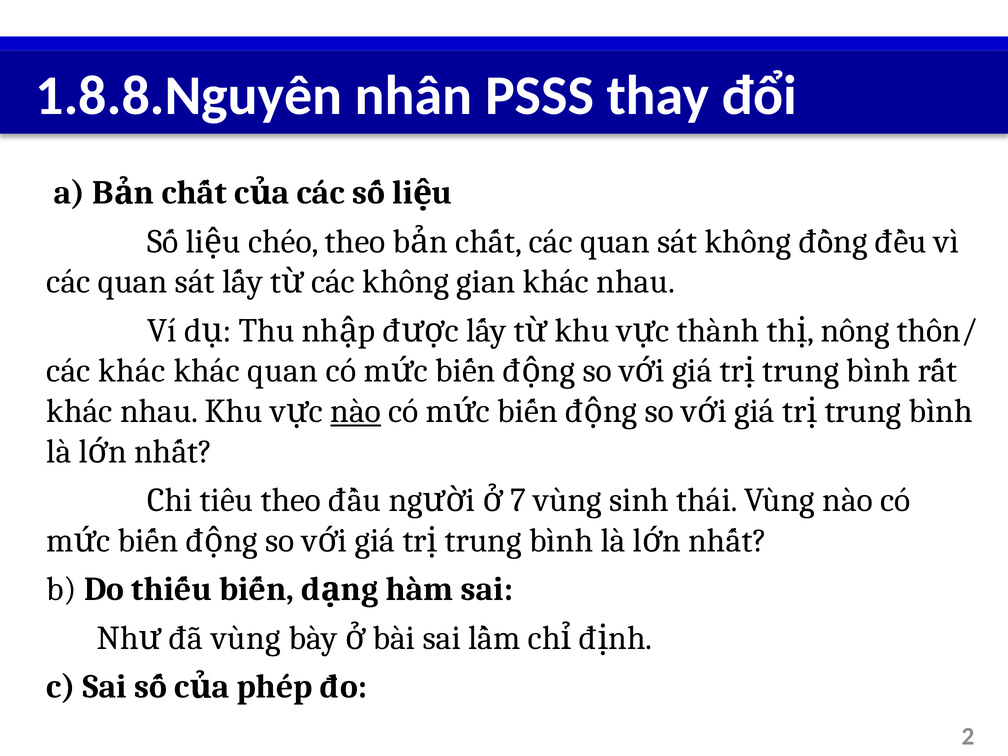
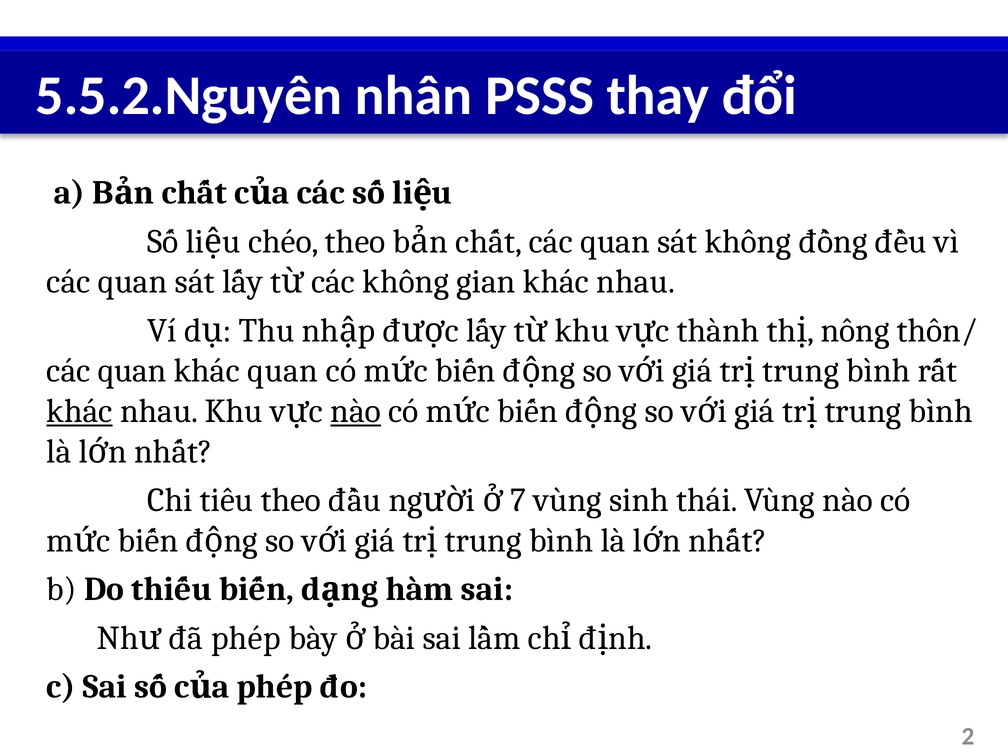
1.8.8.Nguyên: 1.8.8.Nguyên -> 5.5.2.Nguyên
khác at (132, 371): khác -> quan
khác at (80, 411) underline: none -> present
đã vùng: vùng -> phép
